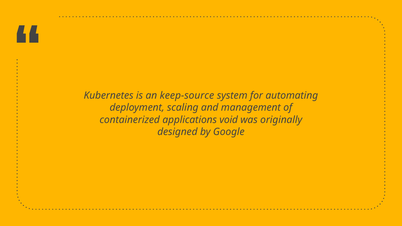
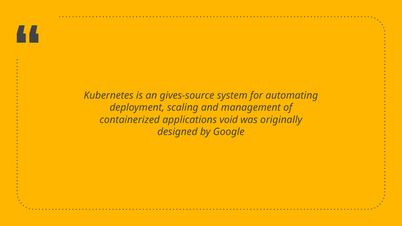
keep-source: keep-source -> gives-source
